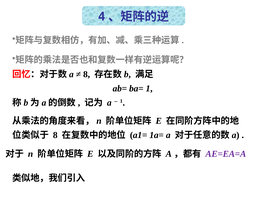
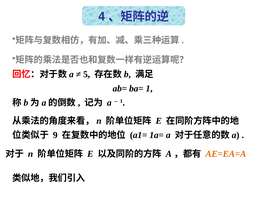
8 at (87, 74): 8 -> 5
8 at (55, 135): 8 -> 9
AE=EA=A colour: purple -> orange
